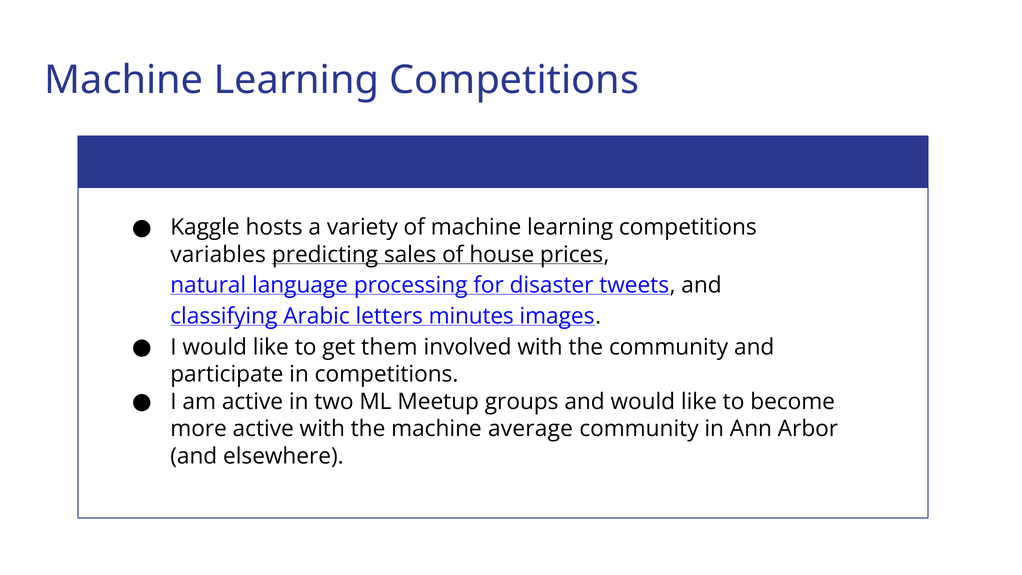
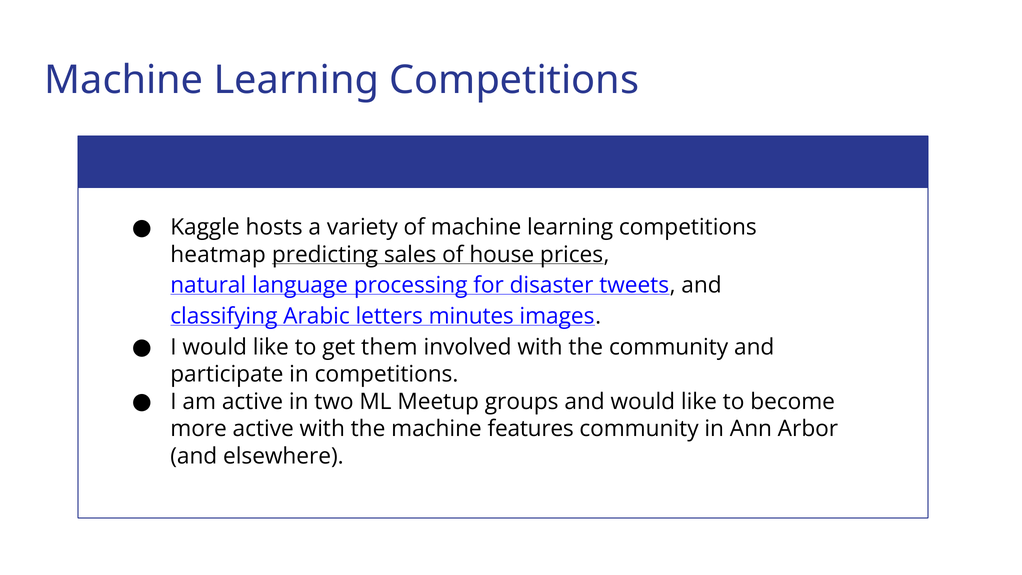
variables: variables -> heatmap
average: average -> features
